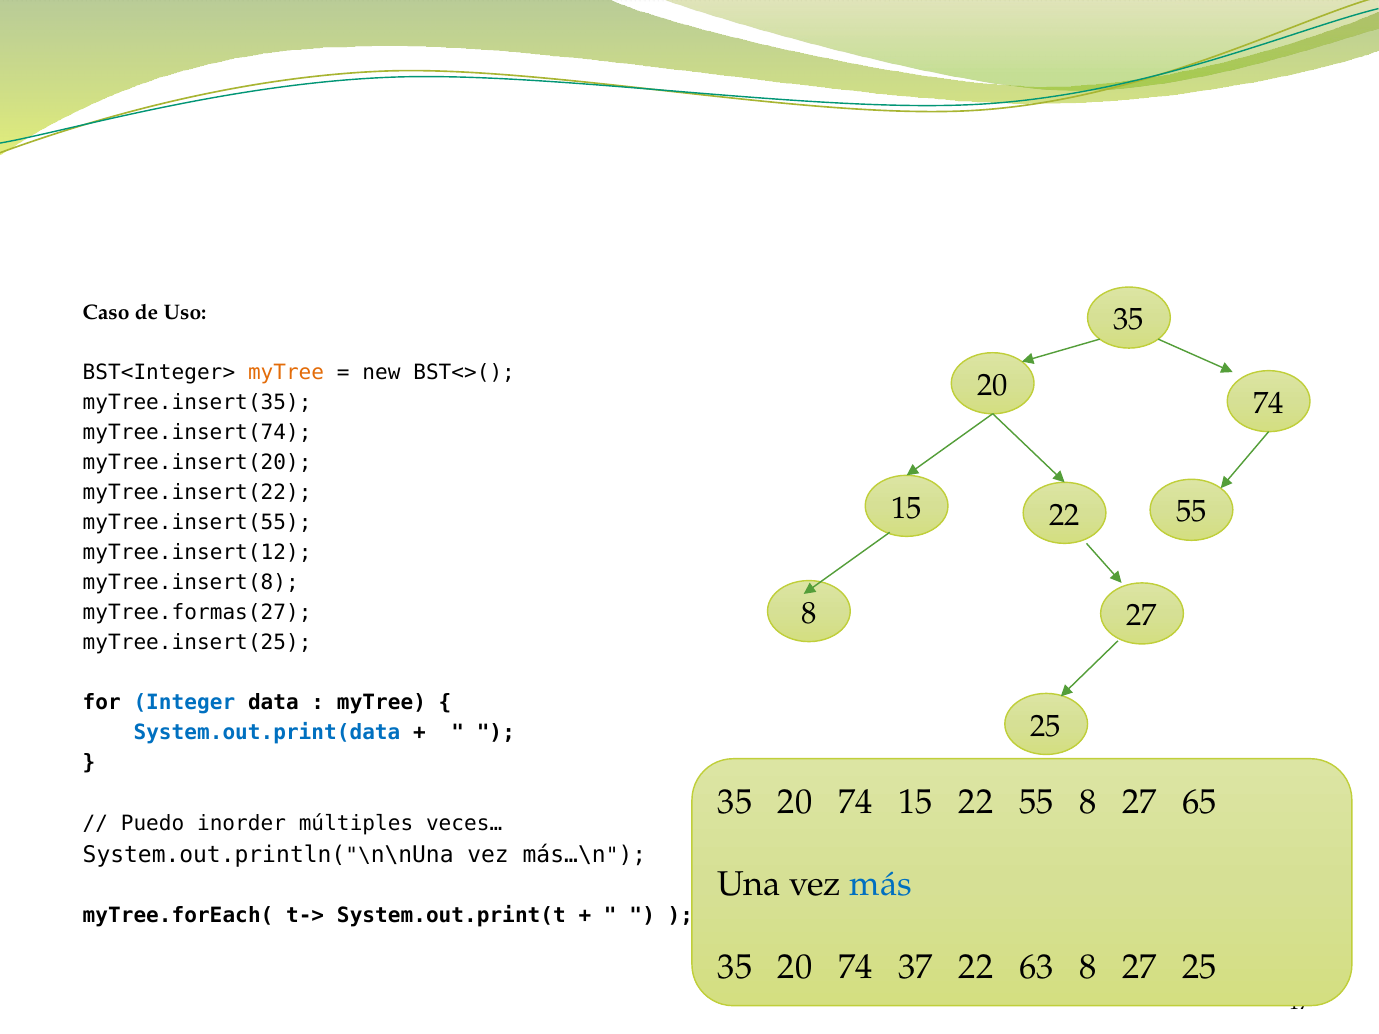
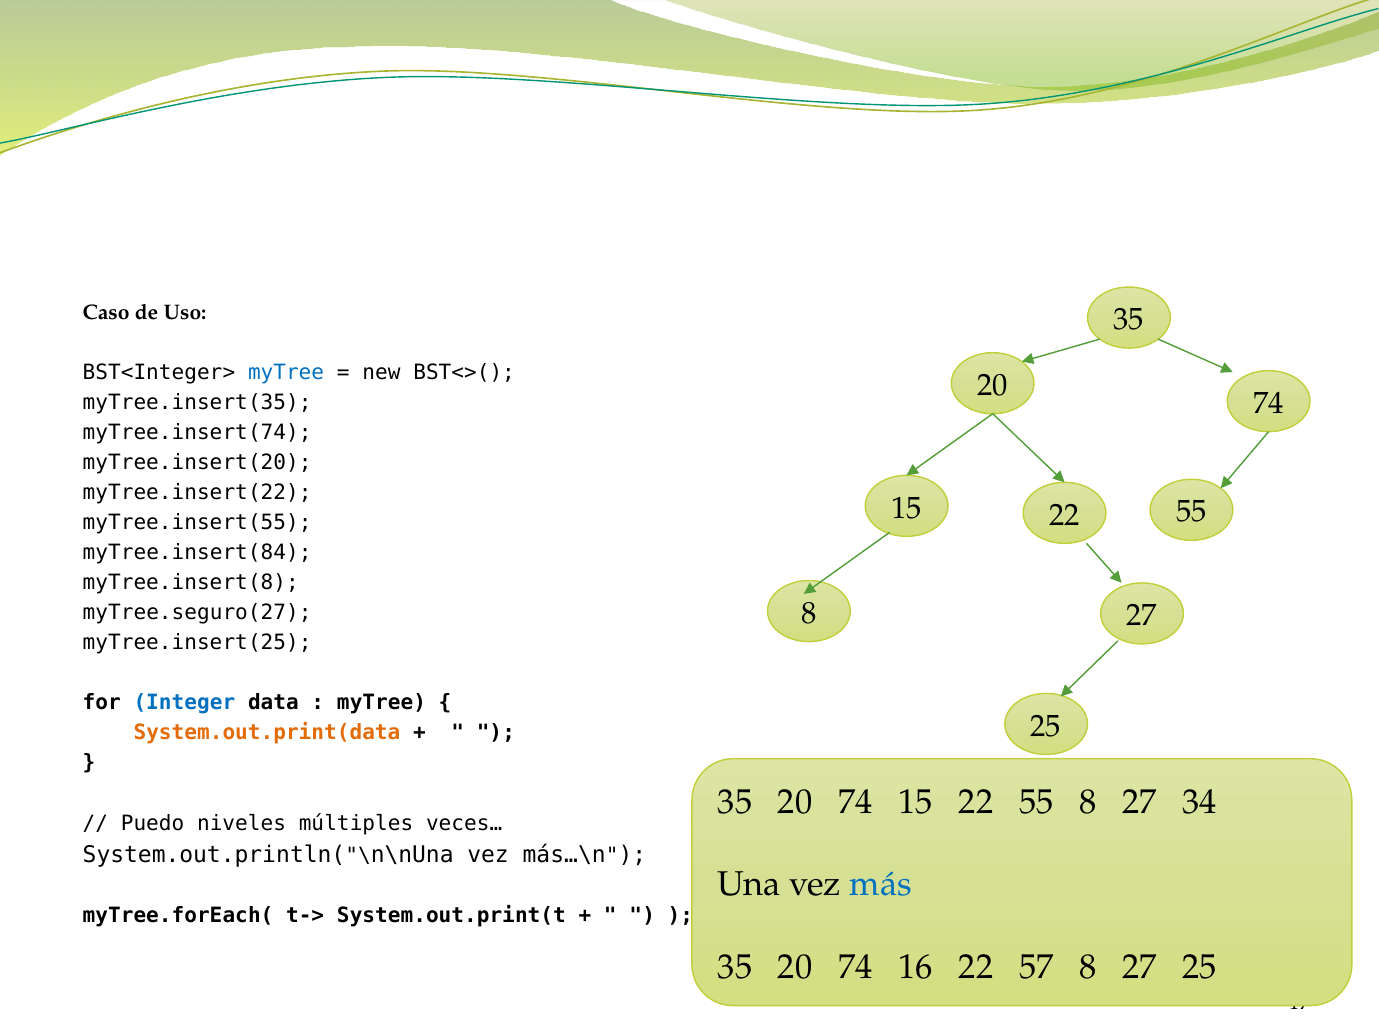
myTree at (286, 373) colour: orange -> blue
myTree.insert(12: myTree.insert(12 -> myTree.insert(84
myTree.formas(27: myTree.formas(27 -> myTree.seguro(27
System.out.print(data colour: blue -> orange
65: 65 -> 34
inorder: inorder -> niveles
37: 37 -> 16
63: 63 -> 57
